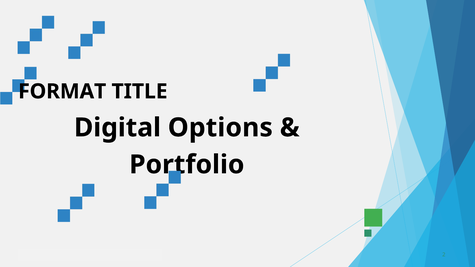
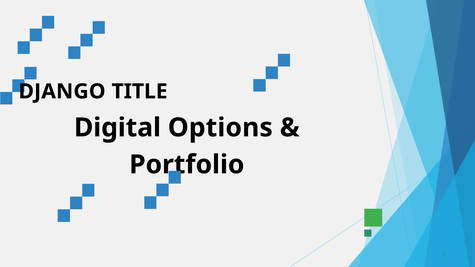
FORMAT: FORMAT -> DJANGO
